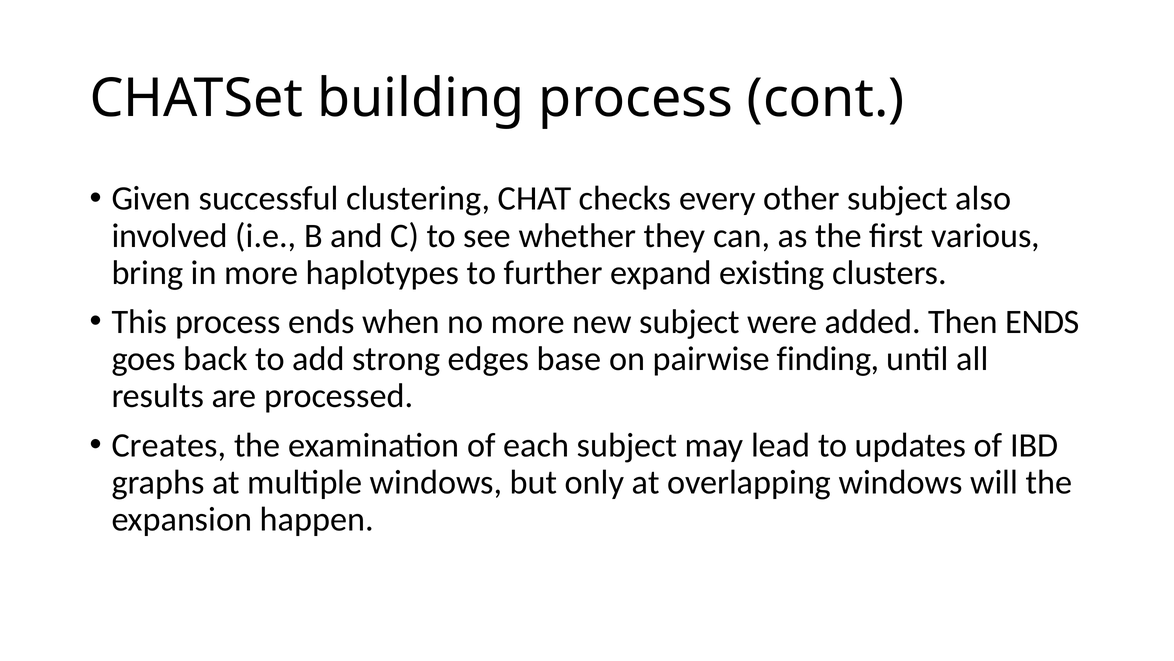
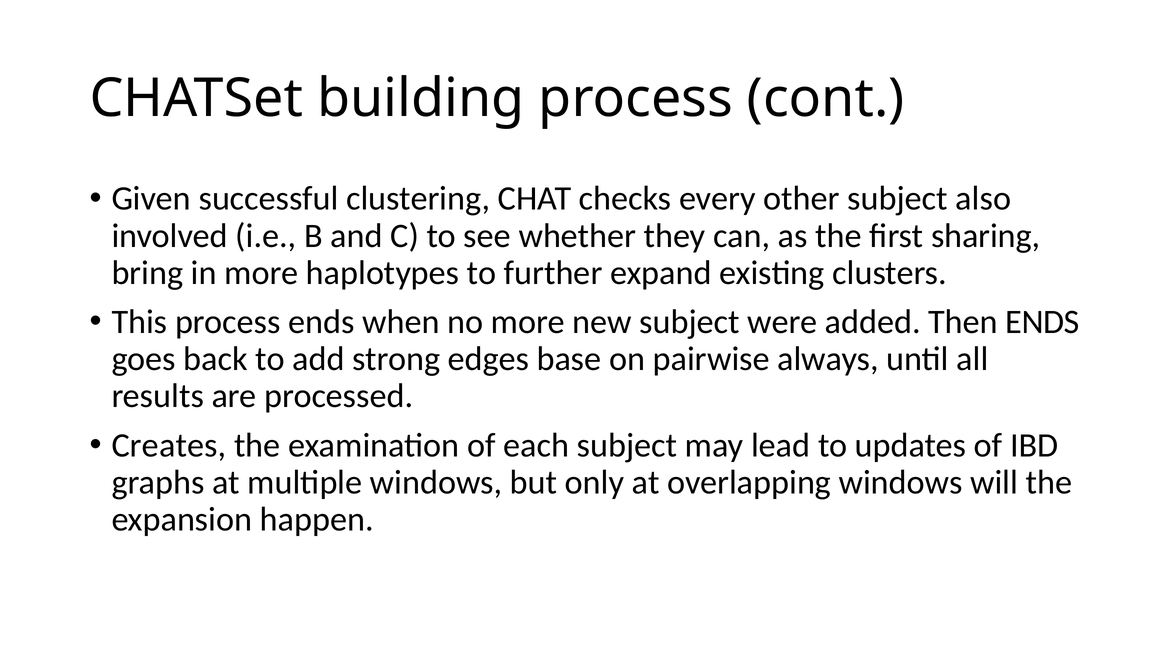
various: various -> sharing
finding: finding -> always
